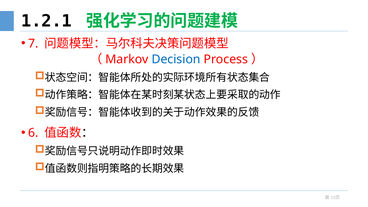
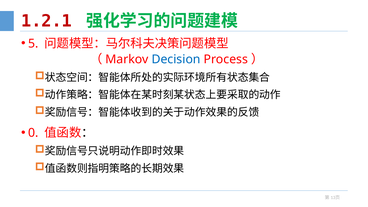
1.2.1 colour: black -> red
7: 7 -> 5
6: 6 -> 0
